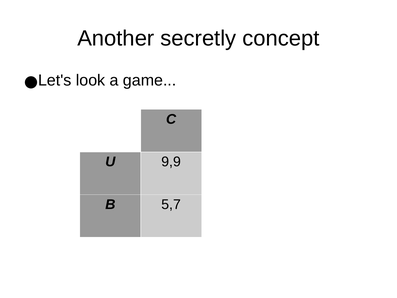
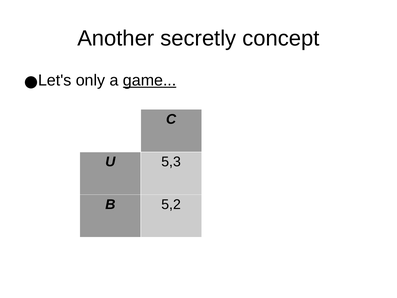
look: look -> only
game underline: none -> present
9,9: 9,9 -> 5,3
5,7: 5,7 -> 5,2
